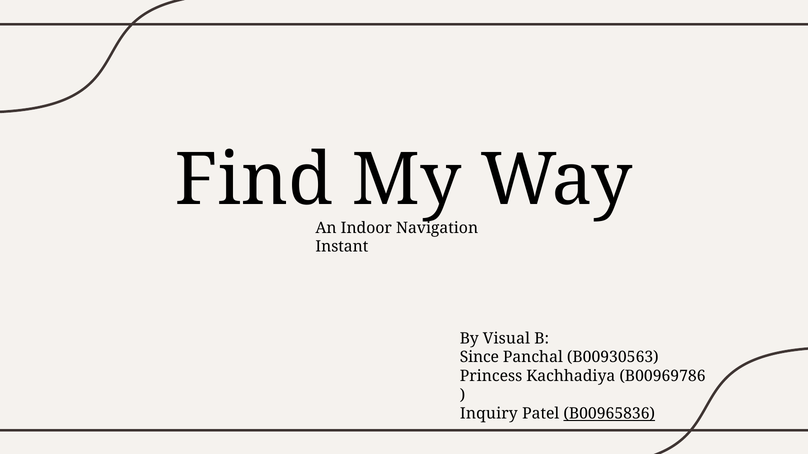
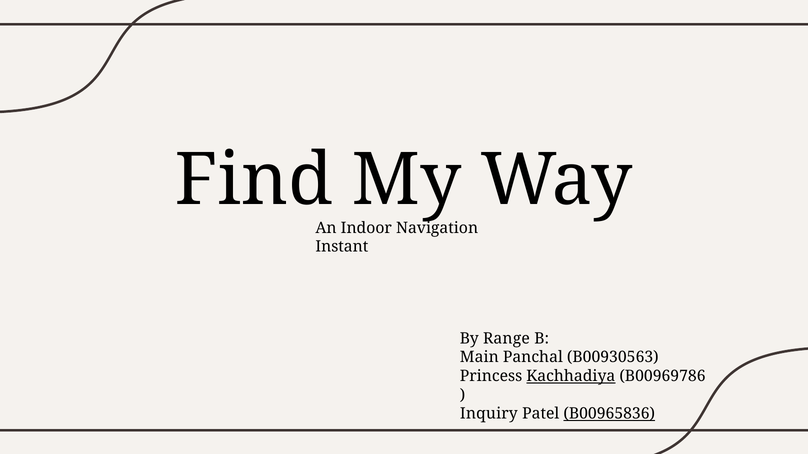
Visual: Visual -> Range
Since: Since -> Main
Kachhadiya underline: none -> present
